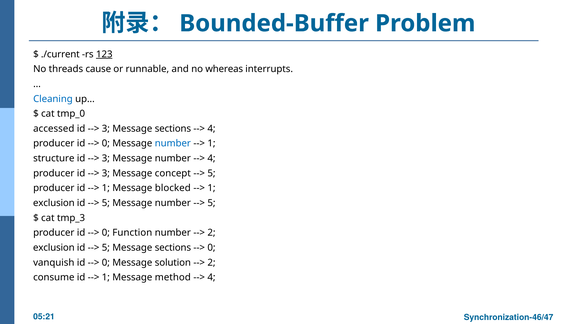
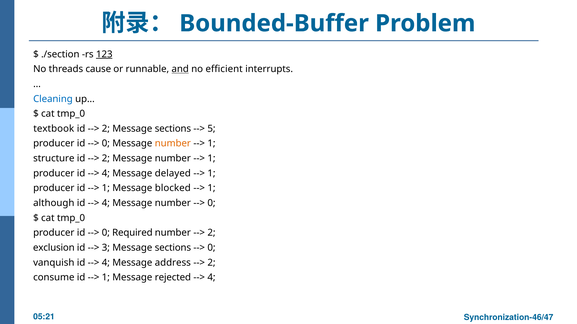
./current: ./current -> ./section
and underline: none -> present
whereas: whereas -> efficient
accessed: accessed -> textbook
3 at (106, 129): 3 -> 2
4 at (212, 129): 4 -> 5
number at (173, 144) colour: blue -> orange
3 at (106, 159): 3 -> 2
4 at (212, 159): 4 -> 1
3 at (106, 174): 3 -> 4
concept: concept -> delayed
5 at (212, 174): 5 -> 1
exclusion at (54, 203): exclusion -> although
5 at (106, 203): 5 -> 4
5 at (212, 203): 5 -> 0
tmp_3 at (71, 218): tmp_3 -> tmp_0
Function: Function -> Required
5 at (106, 248): 5 -> 3
0 at (106, 263): 0 -> 4
solution: solution -> address
method: method -> rejected
